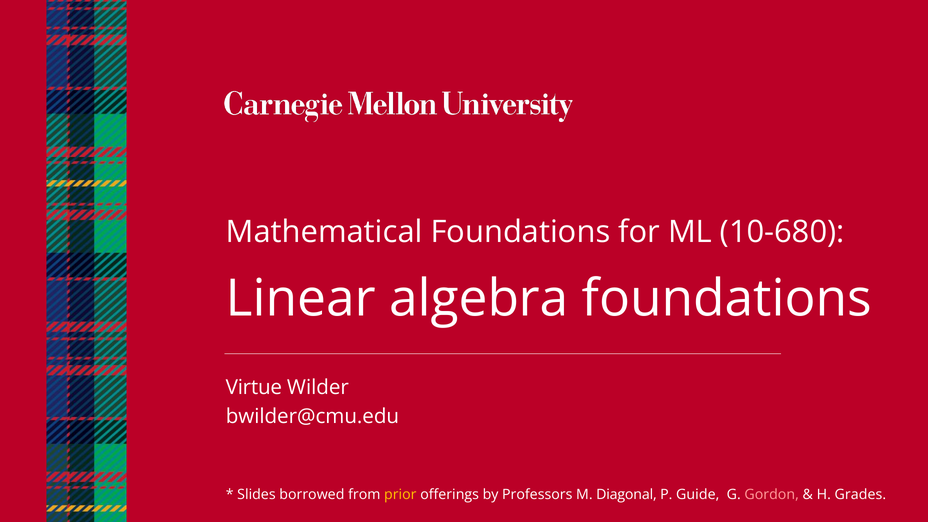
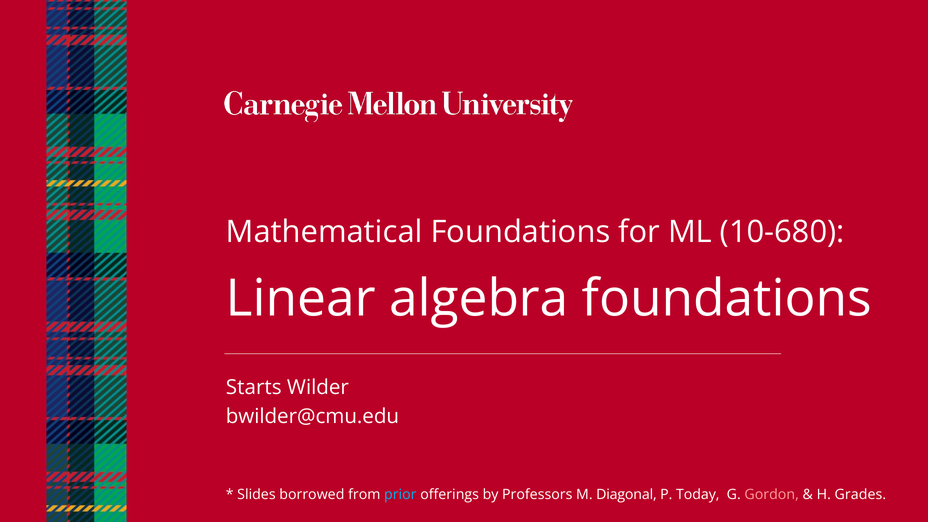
Virtue: Virtue -> Starts
prior colour: yellow -> light blue
Guide: Guide -> Today
